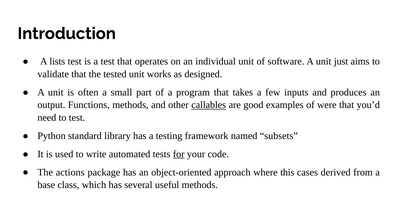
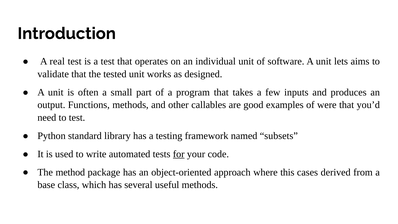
lists: lists -> real
just: just -> lets
callables underline: present -> none
actions: actions -> method
